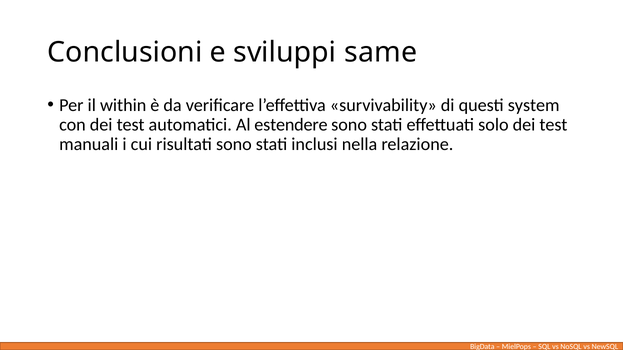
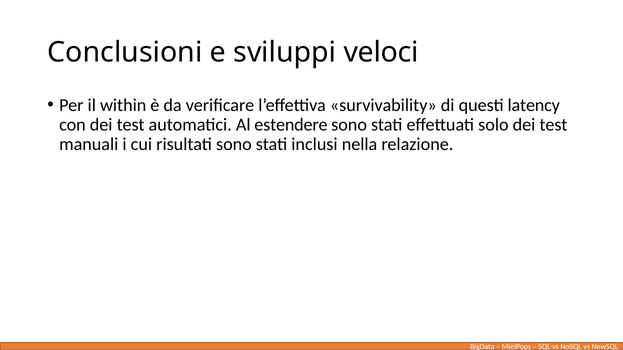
same: same -> veloci
system: system -> latency
